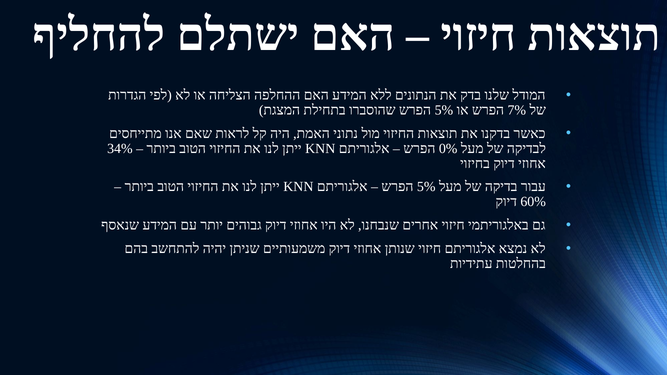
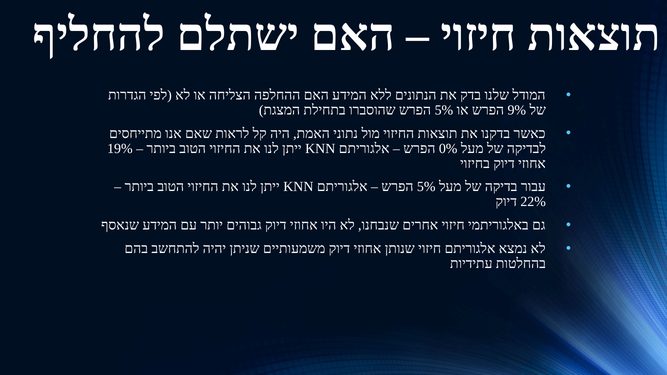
7%: 7% -> 9%
34%: 34% -> 19%
60%: 60% -> 22%
